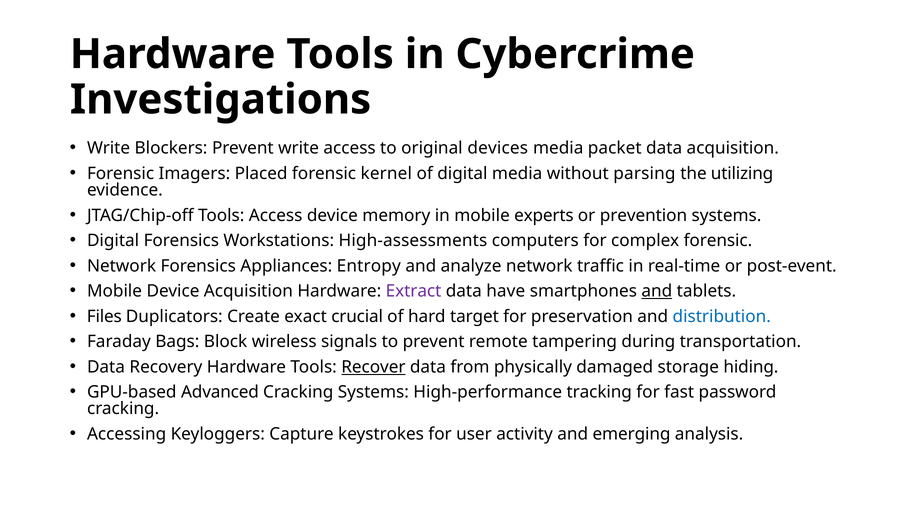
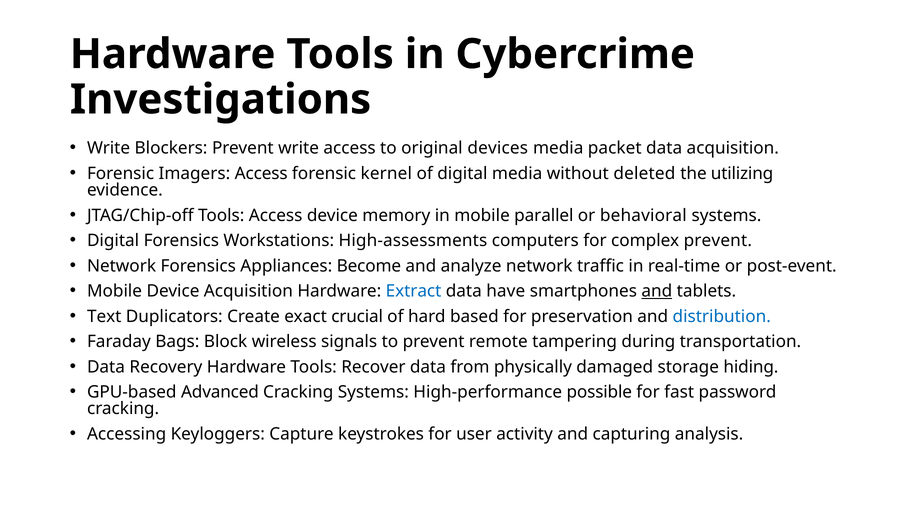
Imagers Placed: Placed -> Access
parsing: parsing -> deleted
experts: experts -> parallel
prevention: prevention -> behavioral
complex forensic: forensic -> prevent
Entropy: Entropy -> Become
Extract colour: purple -> blue
Files: Files -> Text
target: target -> based
Recover underline: present -> none
tracking: tracking -> possible
emerging: emerging -> capturing
